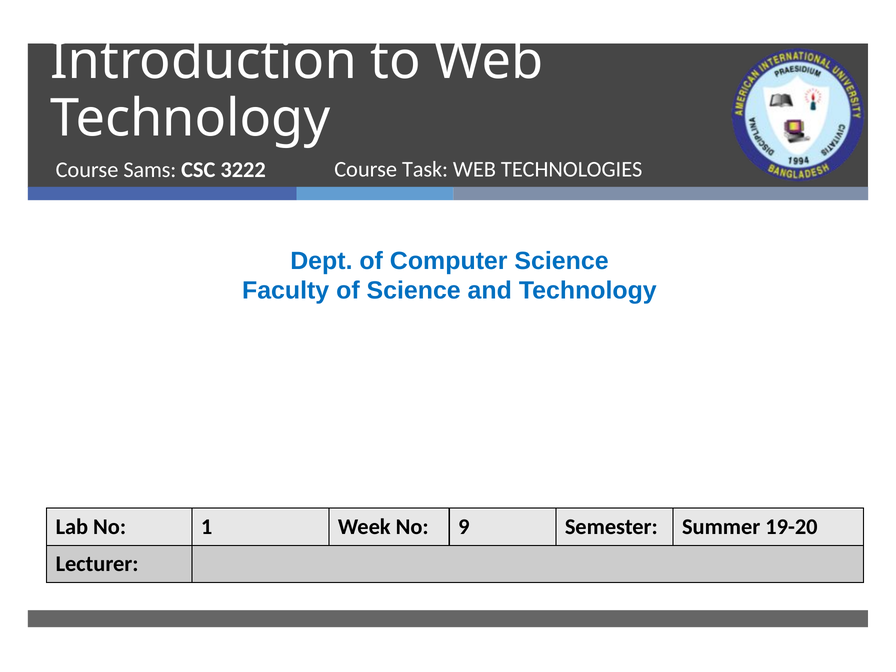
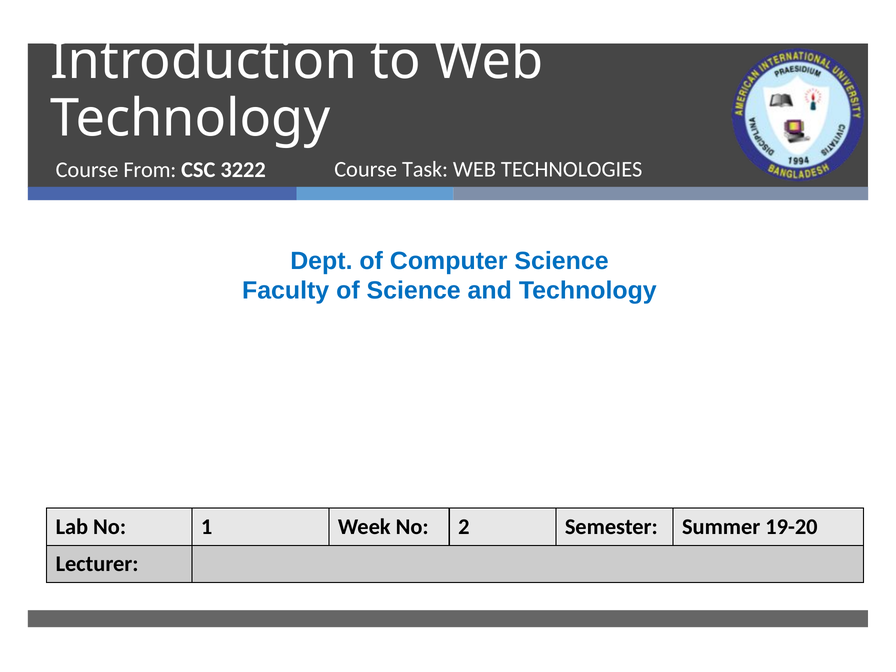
Sams: Sams -> From
9: 9 -> 2
